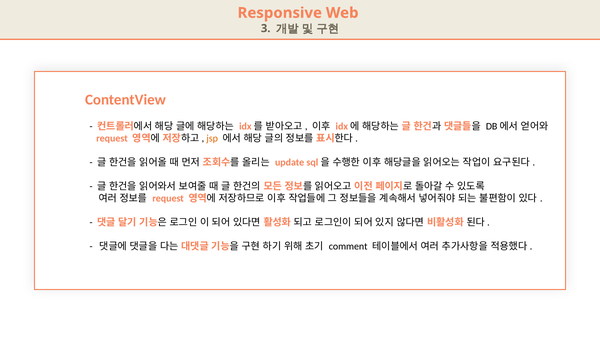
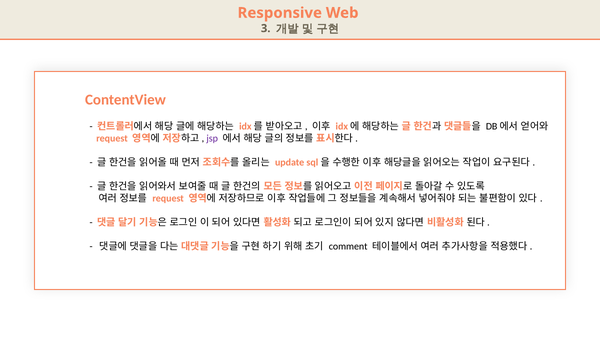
jsp colour: orange -> purple
